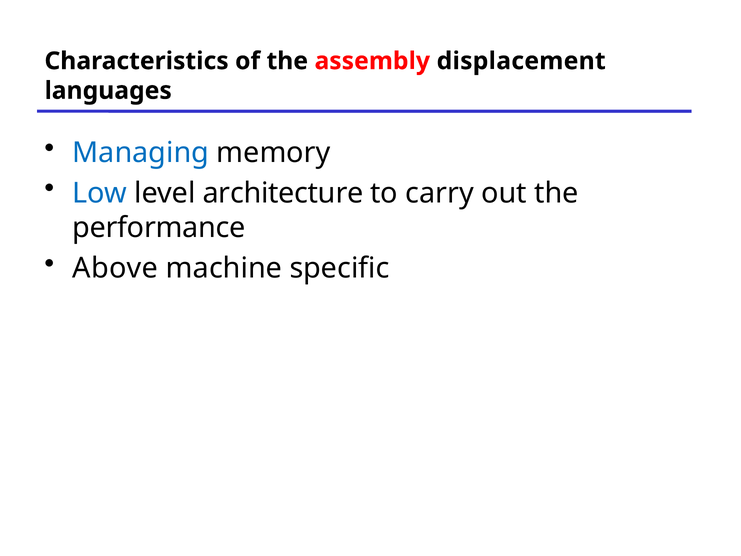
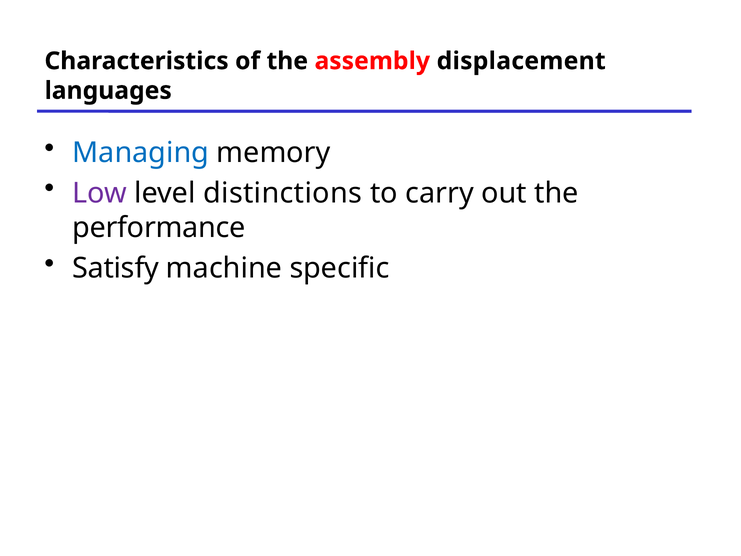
Low colour: blue -> purple
architecture: architecture -> distinctions
Above: Above -> Satisfy
